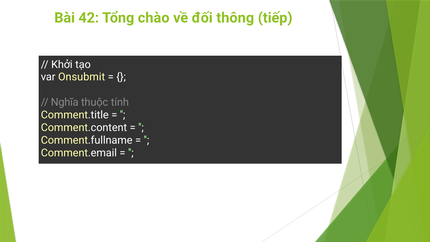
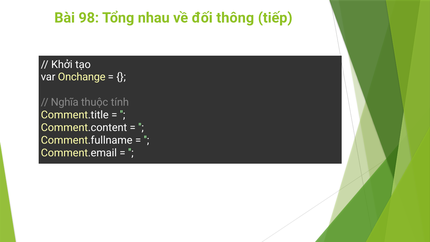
42: 42 -> 98
chào: chào -> nhau
Onsubmit: Onsubmit -> Onchange
